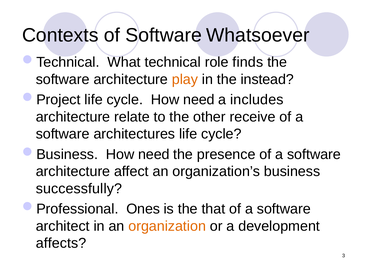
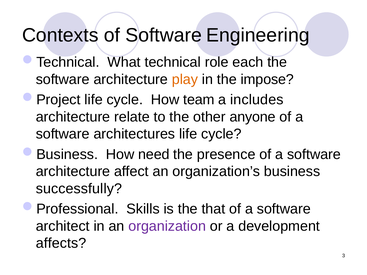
Whatsoever: Whatsoever -> Engineering
finds: finds -> each
instead: instead -> impose
cycle How need: need -> team
receive: receive -> anyone
Ones: Ones -> Skills
organization colour: orange -> purple
